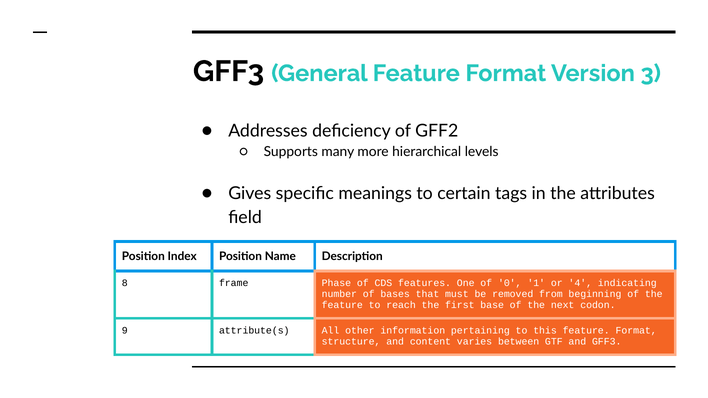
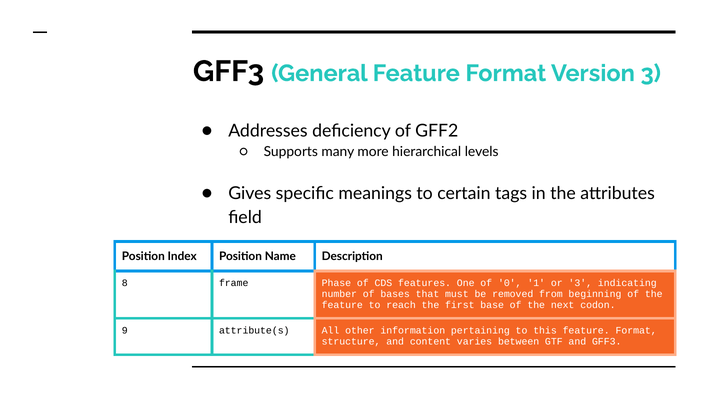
or 4: 4 -> 3
